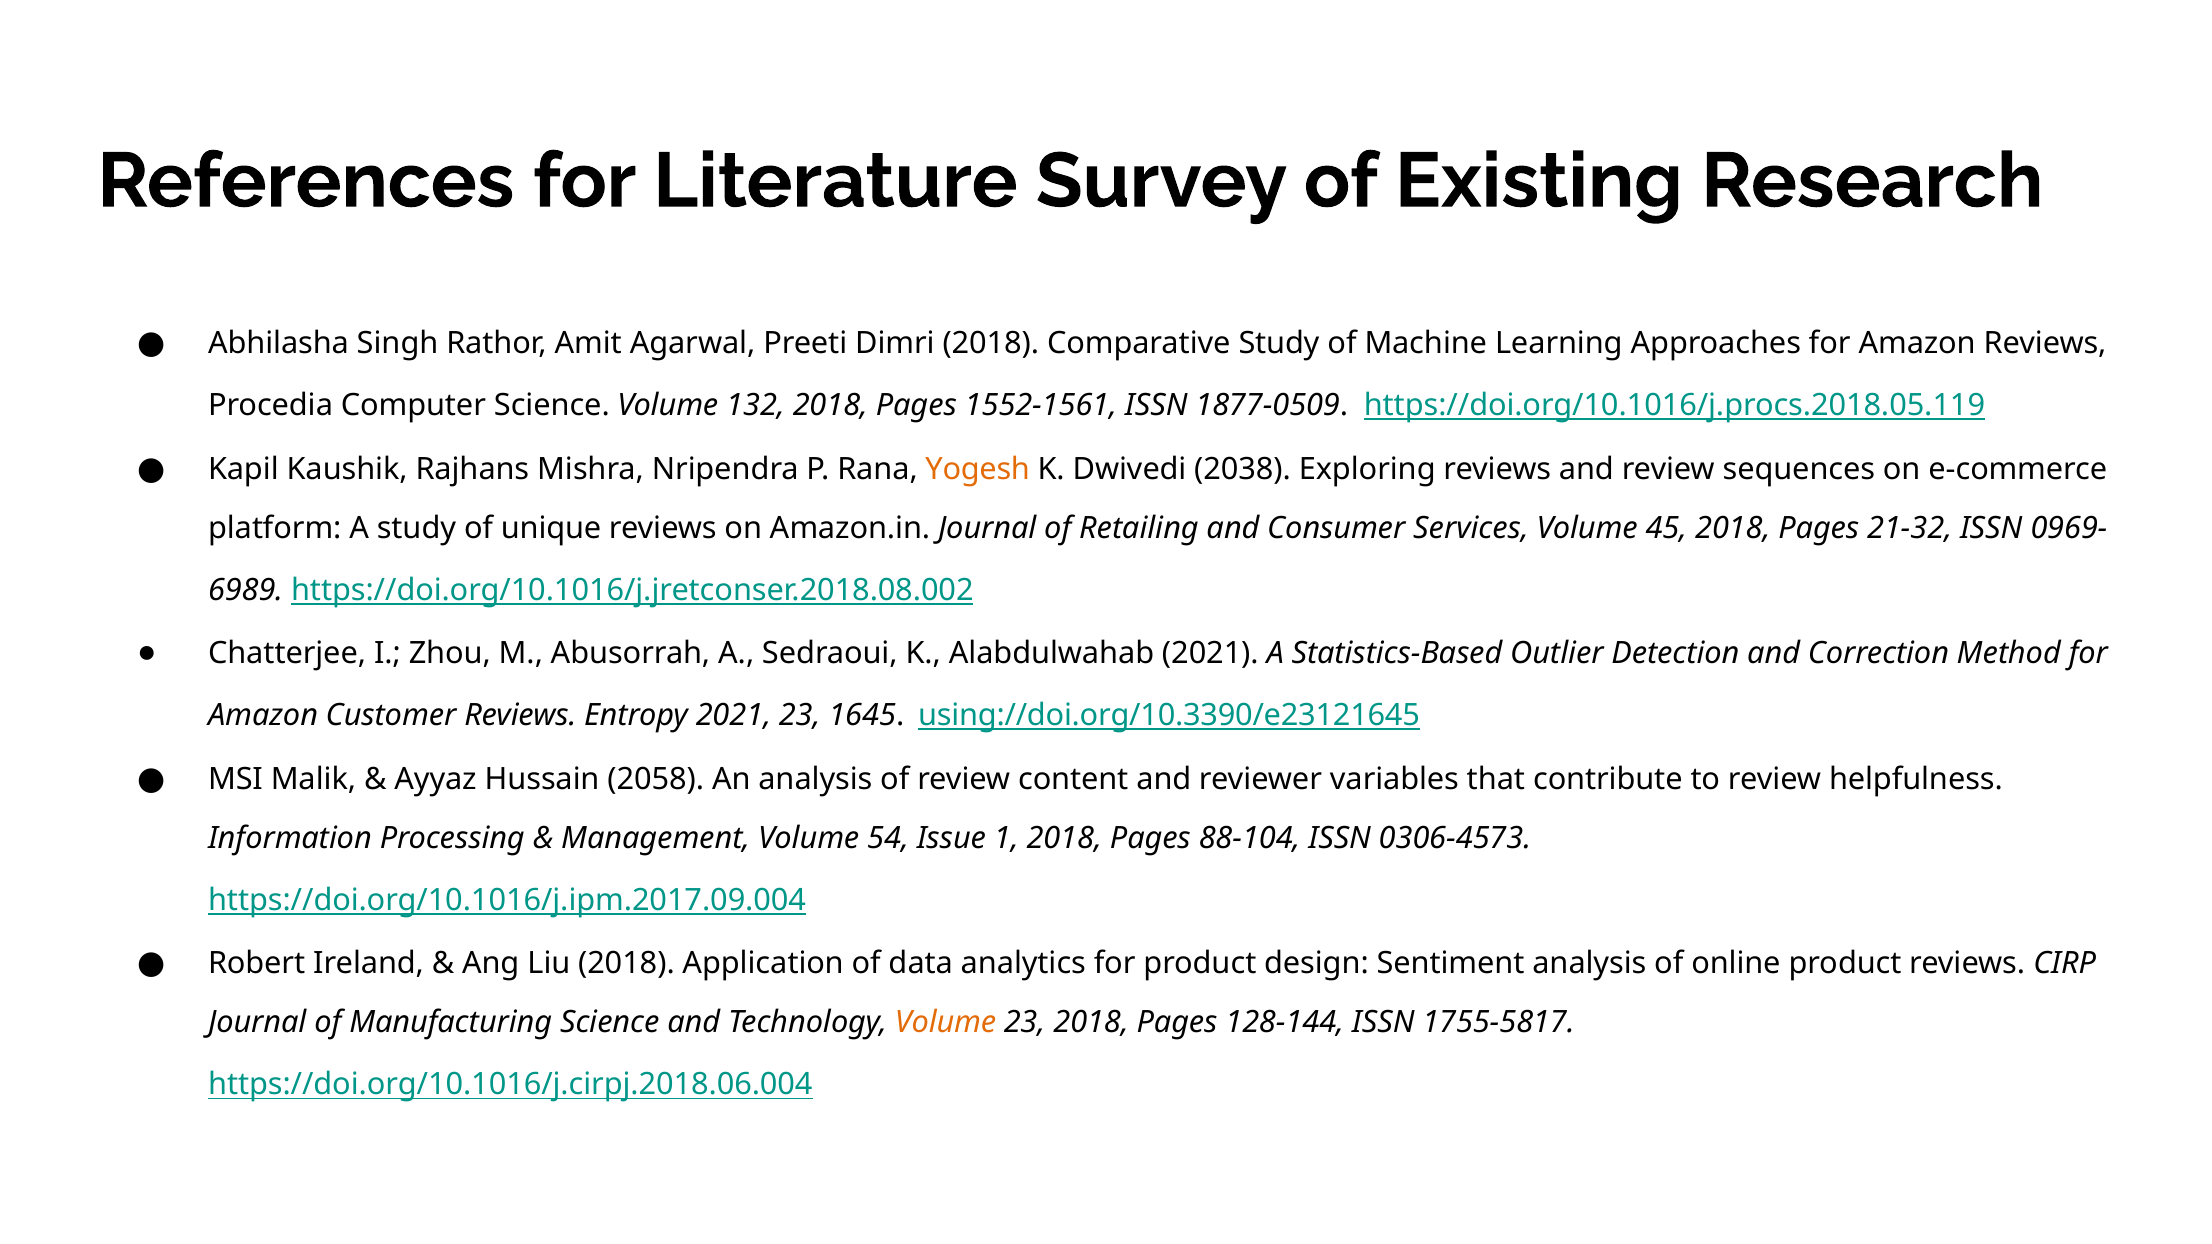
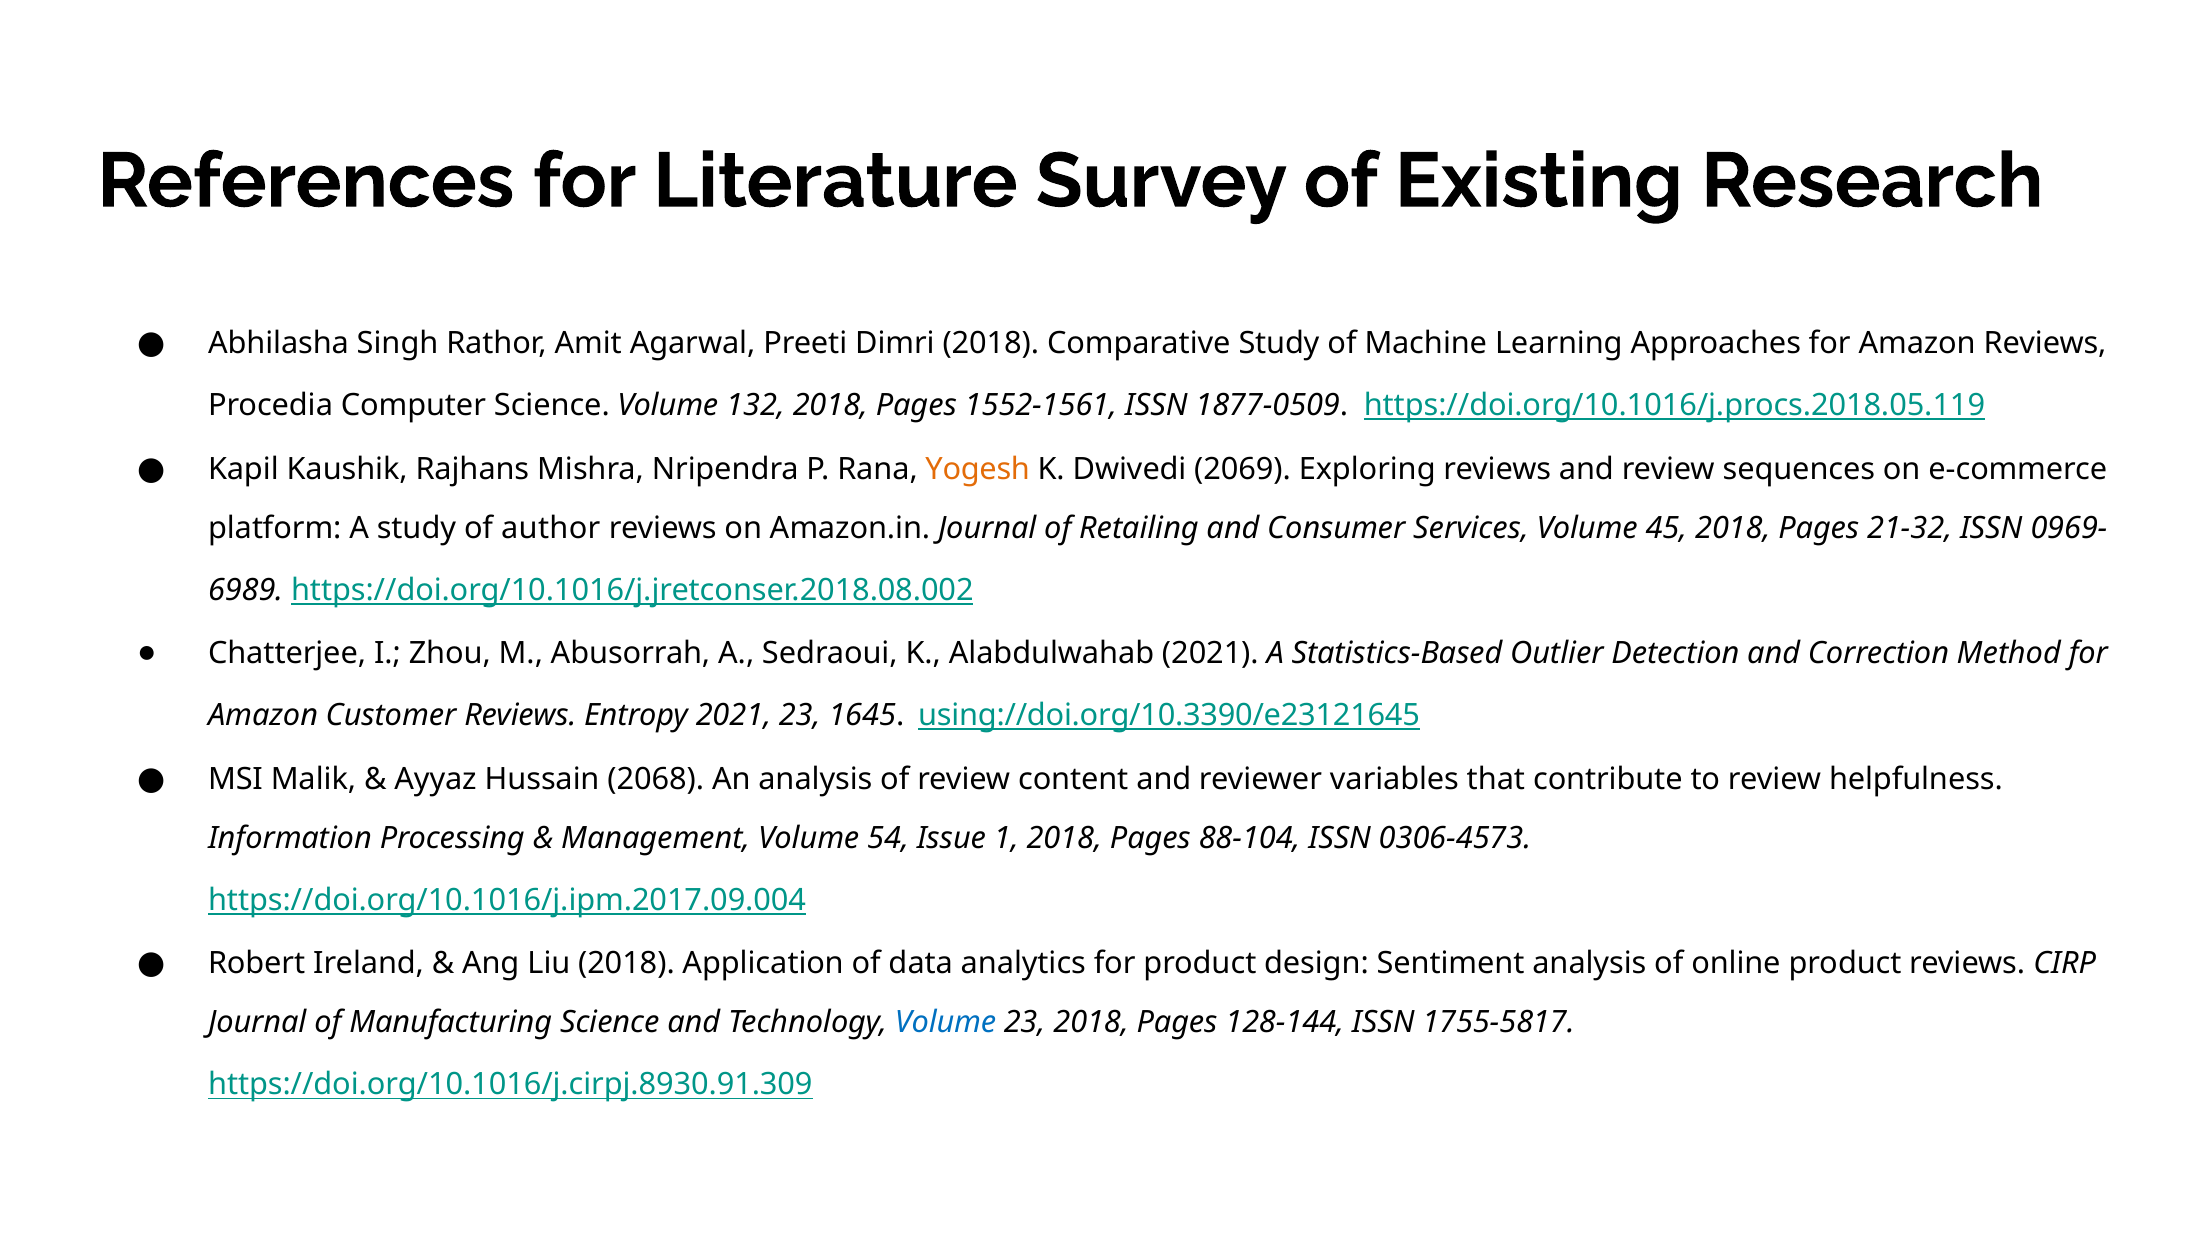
2038: 2038 -> 2069
unique: unique -> author
2058: 2058 -> 2068
Volume at (946, 1023) colour: orange -> blue
https://doi.org/10.1016/j.cirpj.2018.06.004: https://doi.org/10.1016/j.cirpj.2018.06.004 -> https://doi.org/10.1016/j.cirpj.8930.91.309
